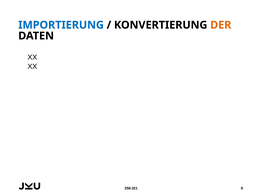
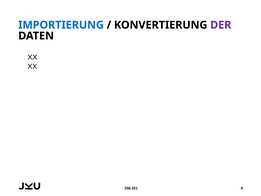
DER colour: orange -> purple
